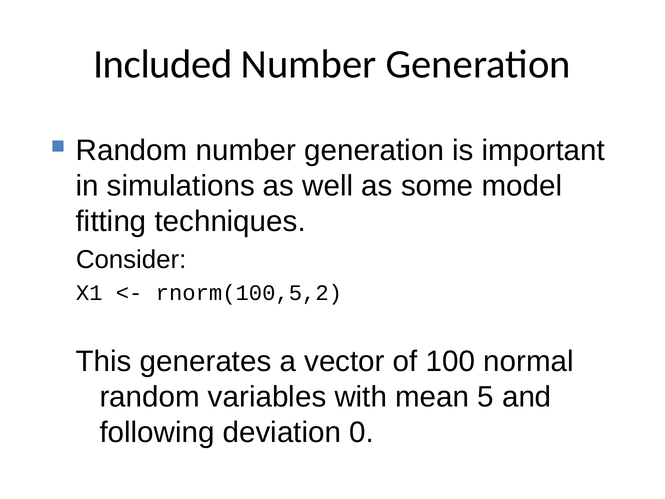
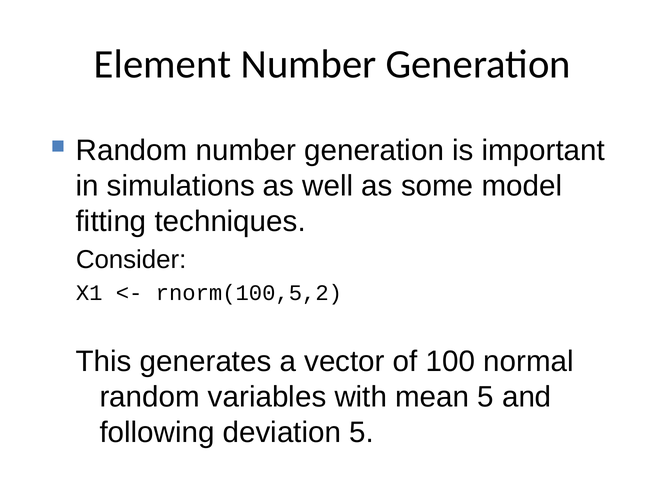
Included: Included -> Element
deviation 0: 0 -> 5
